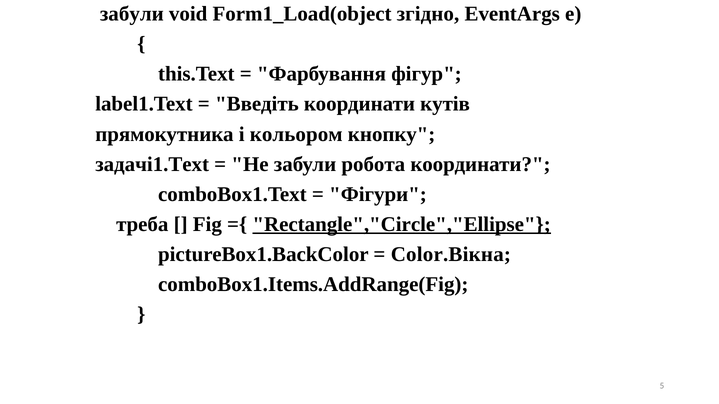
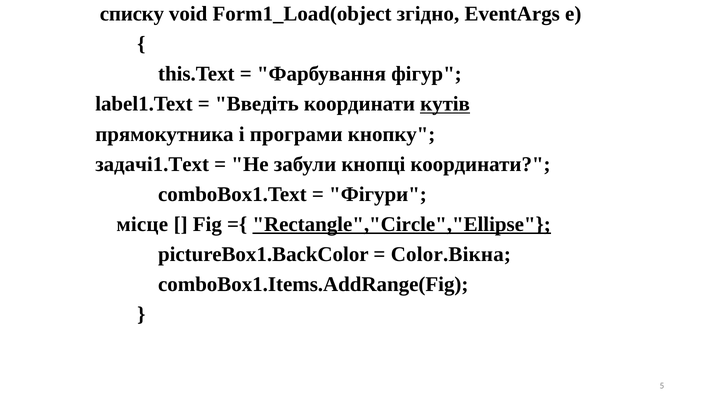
забули at (132, 14): забули -> списку
кутів underline: none -> present
кольором: кольором -> програми
робота: робота -> кнопці
треба: треба -> місце
